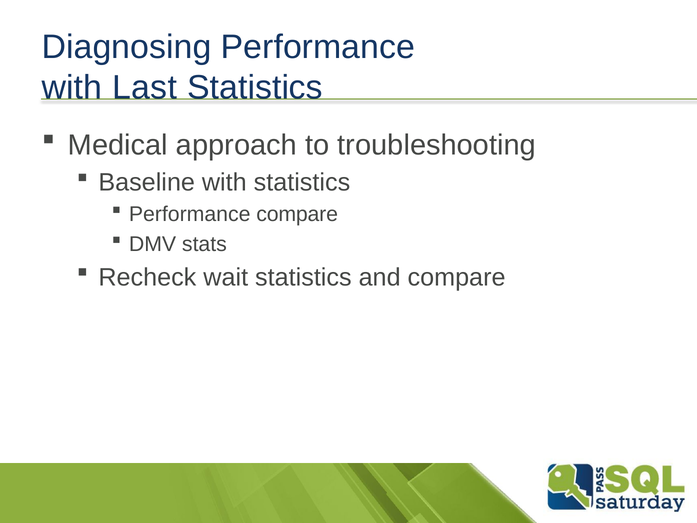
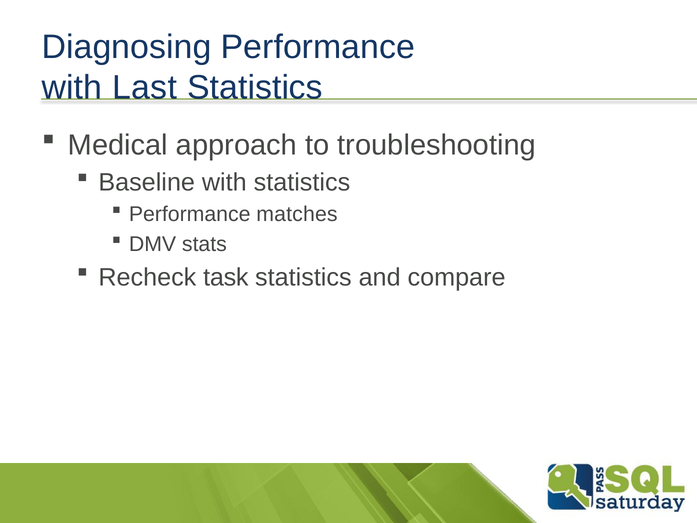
Performance compare: compare -> matches
wait: wait -> task
